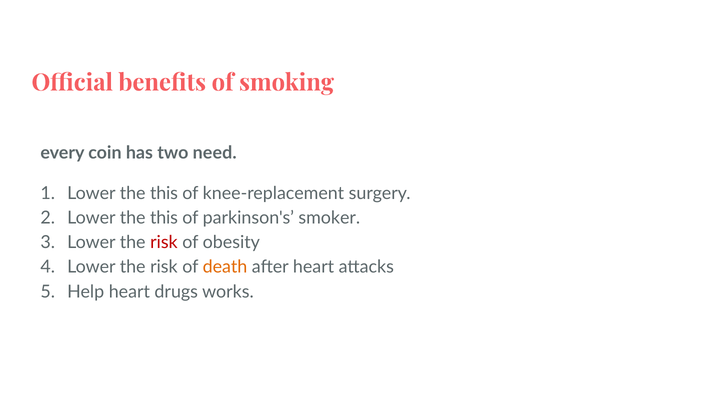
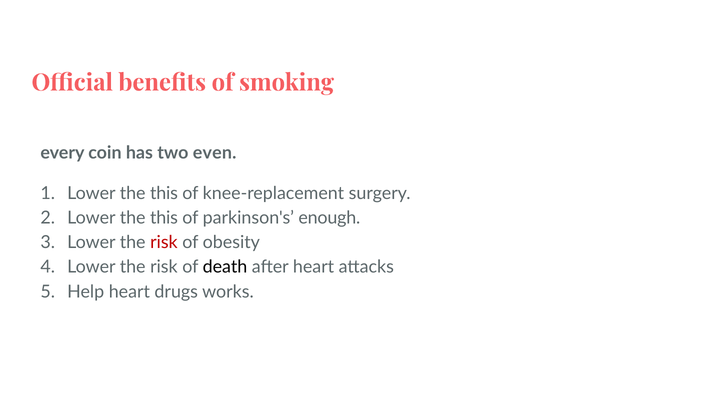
need: need -> even
smoker: smoker -> enough
death colour: orange -> black
